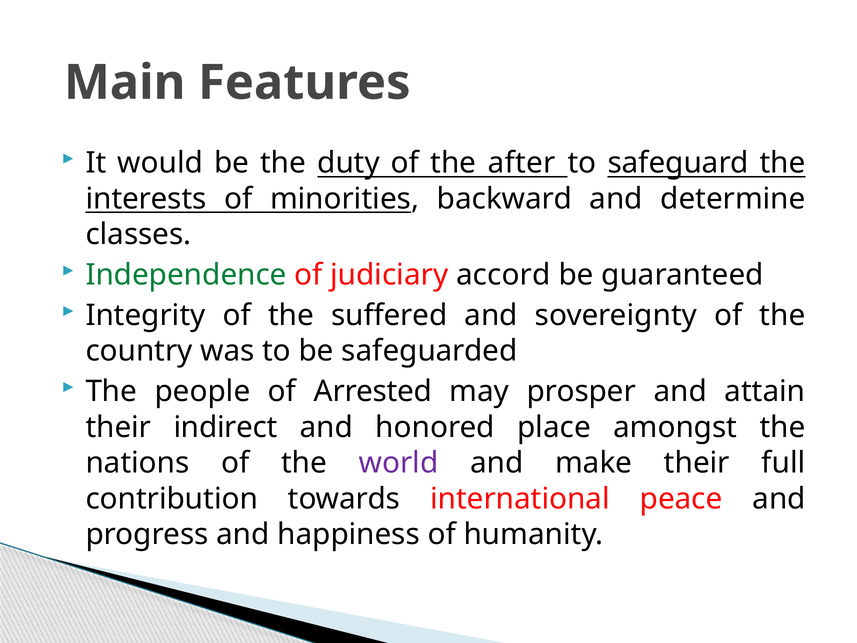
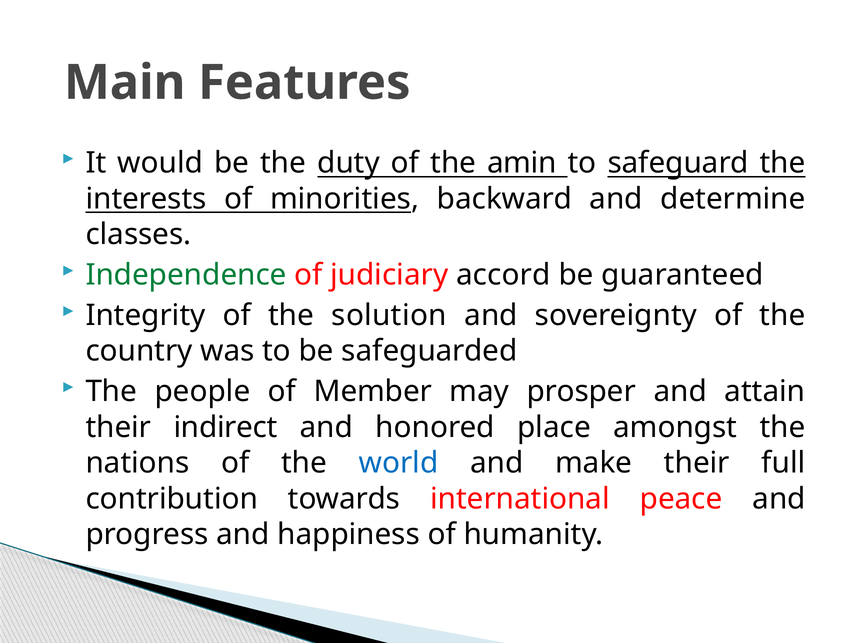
after: after -> amin
suffered: suffered -> solution
Arrested: Arrested -> Member
world colour: purple -> blue
